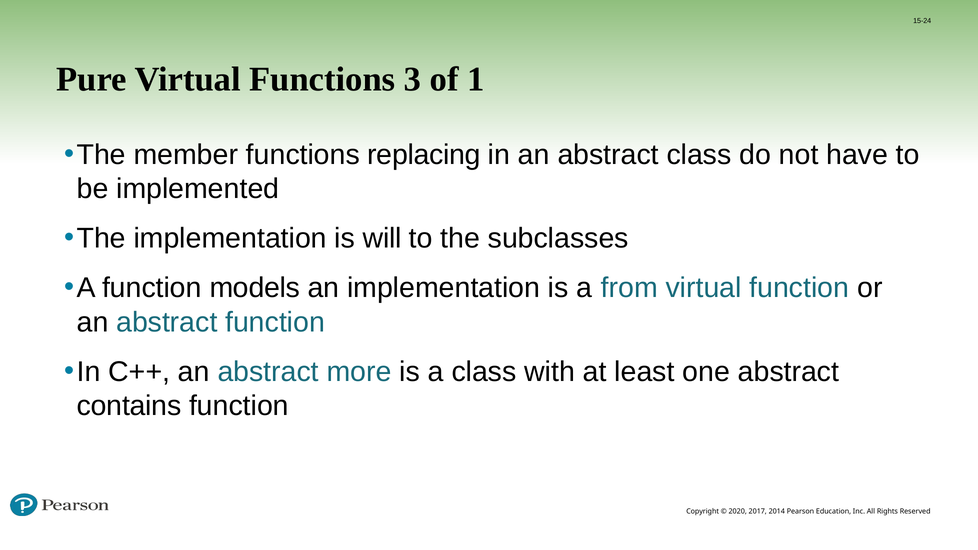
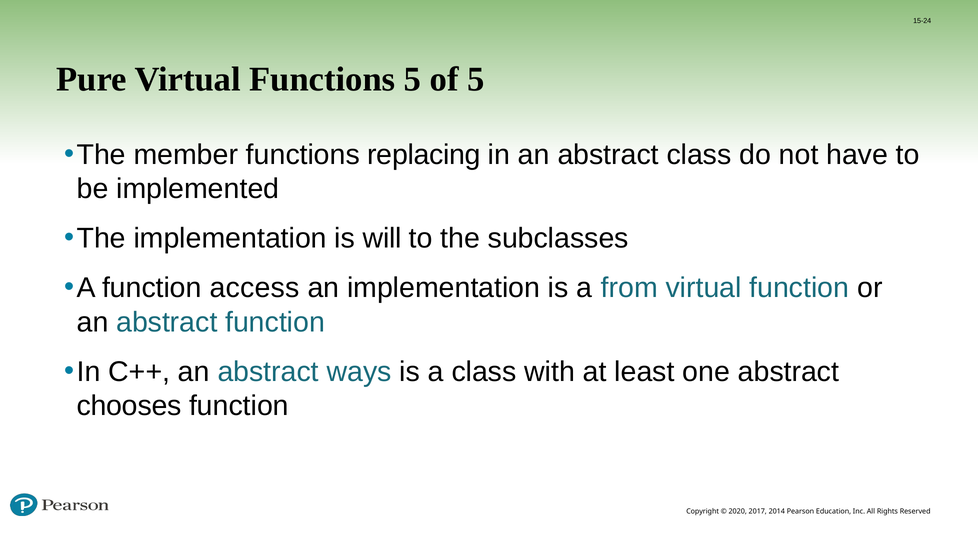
Functions 3: 3 -> 5
of 1: 1 -> 5
models: models -> access
more: more -> ways
contains: contains -> chooses
